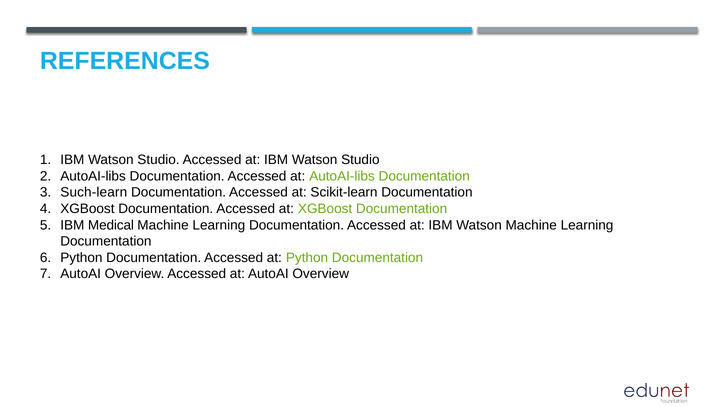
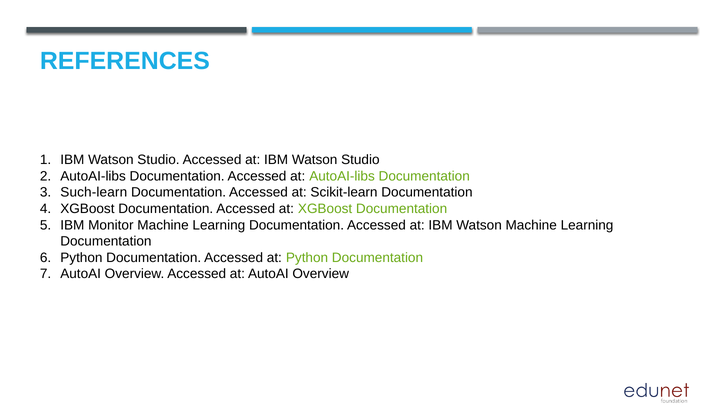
Medical: Medical -> Monitor
